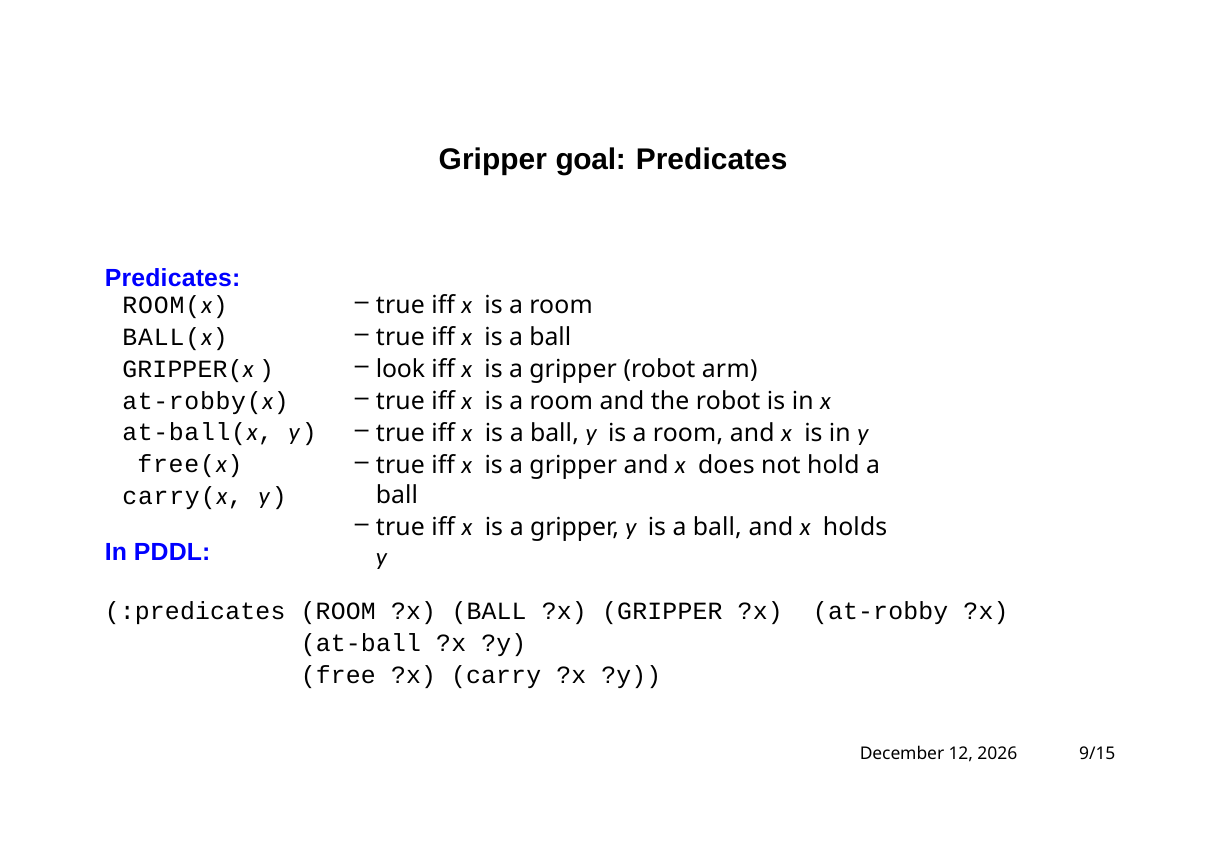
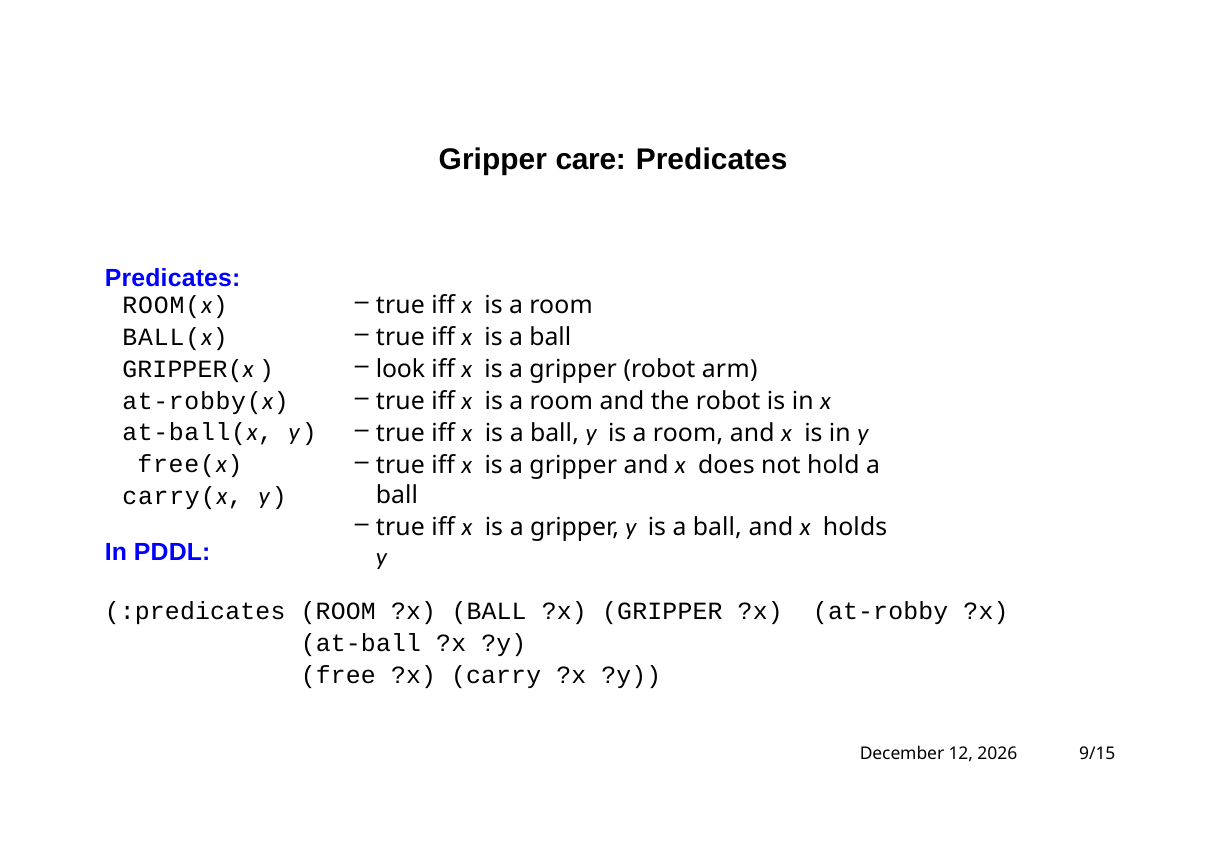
goal: goal -> care
